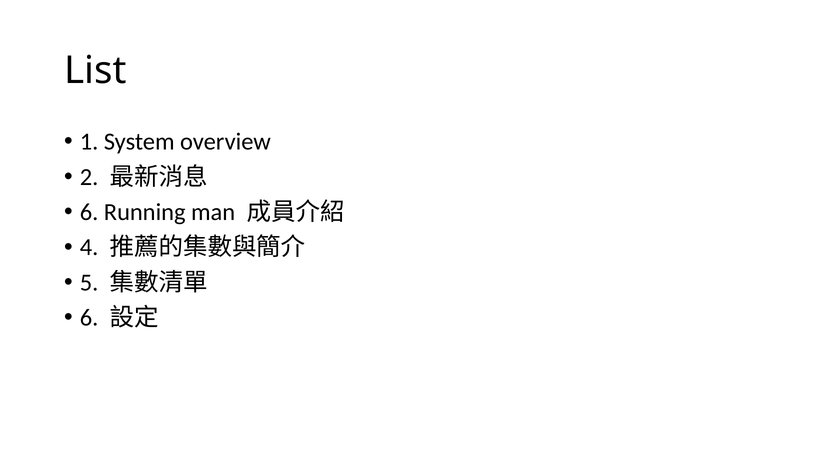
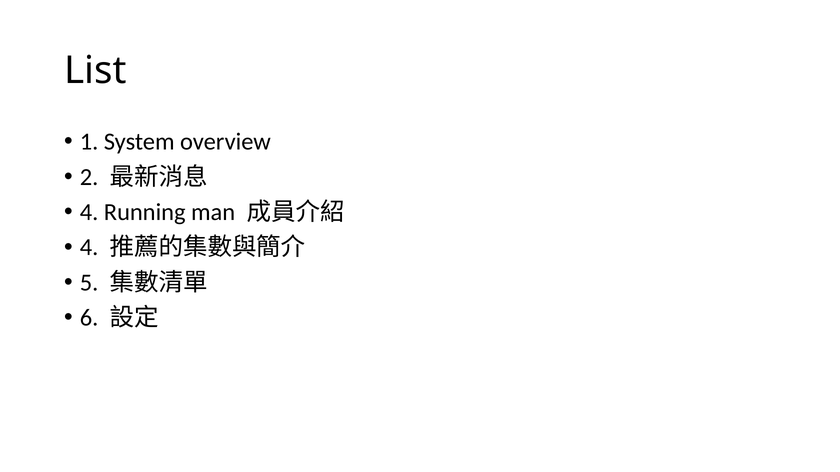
6 at (89, 212): 6 -> 4
